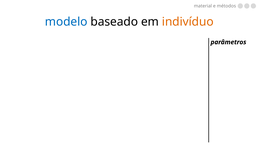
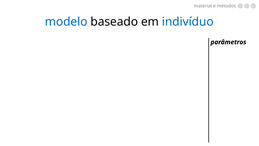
indivíduo colour: orange -> blue
